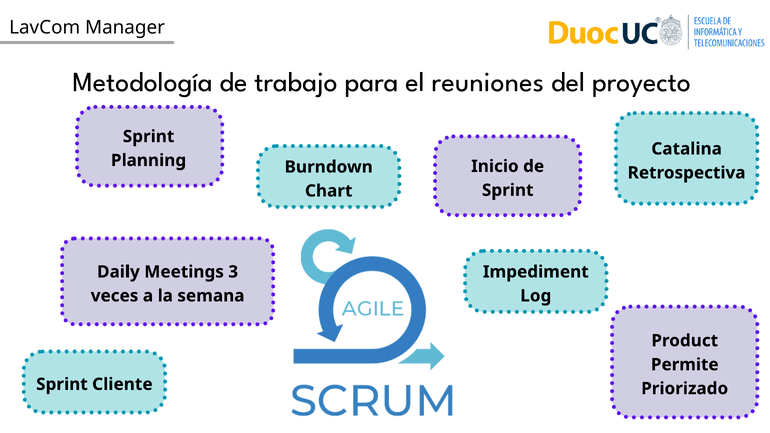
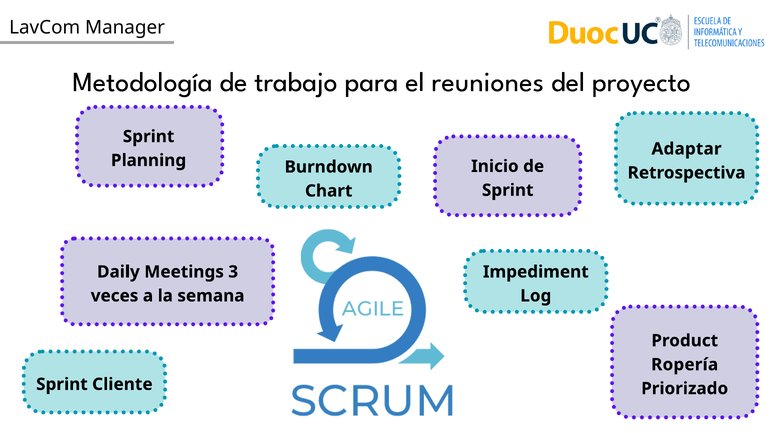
Catalina: Catalina -> Adaptar
Permite: Permite -> Ropería
